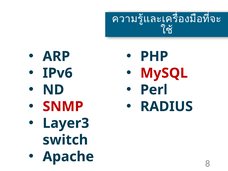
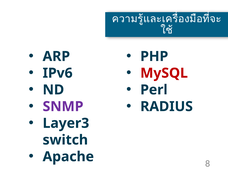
SNMP colour: red -> purple
